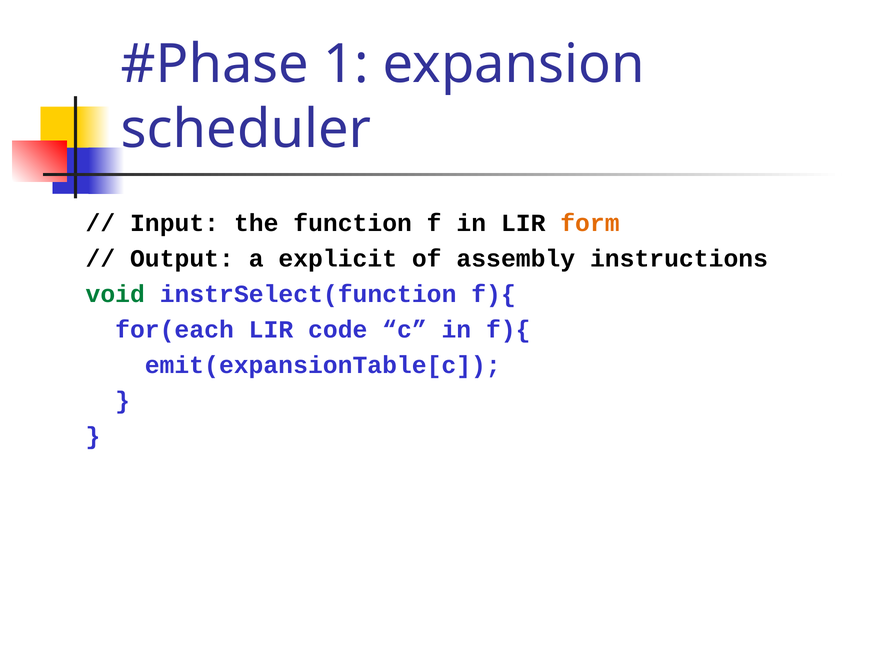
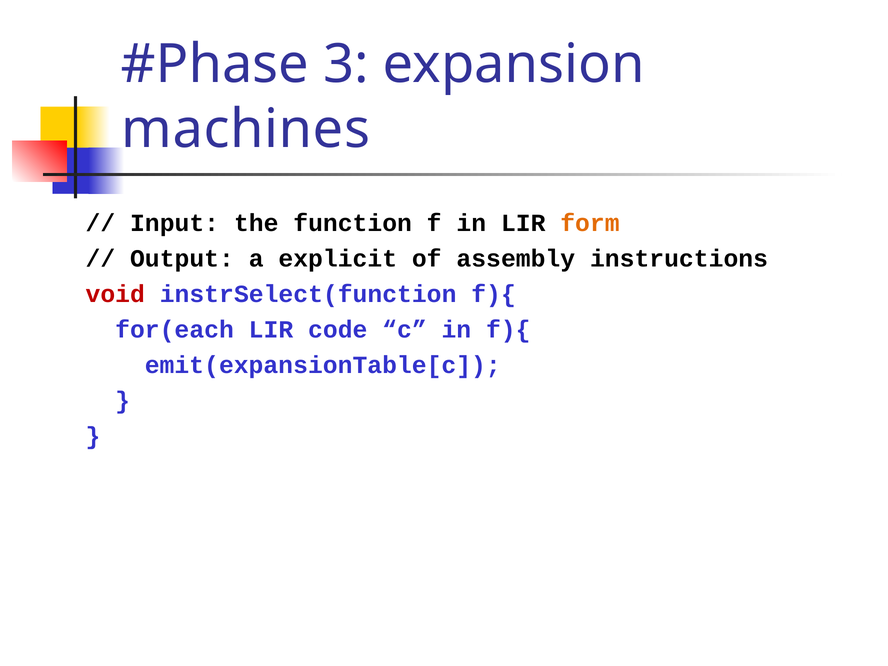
1: 1 -> 3
scheduler: scheduler -> machines
void colour: green -> red
